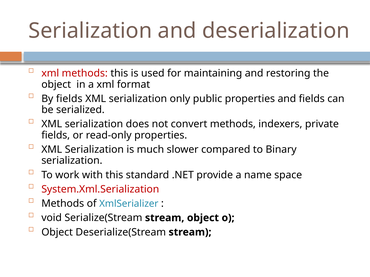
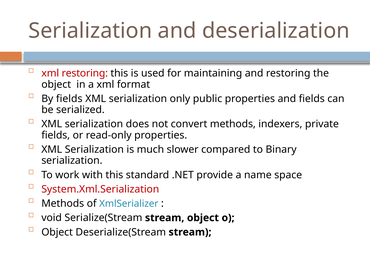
xml methods: methods -> restoring
